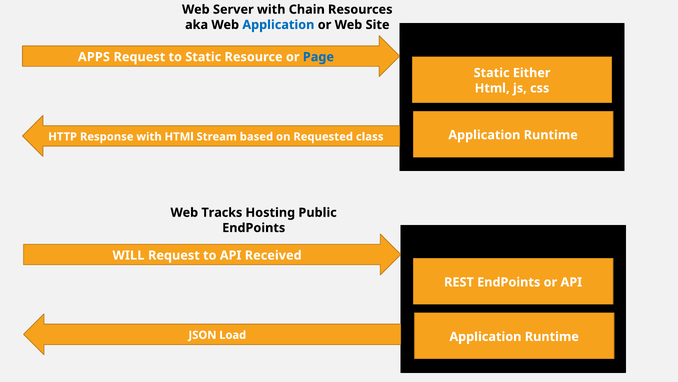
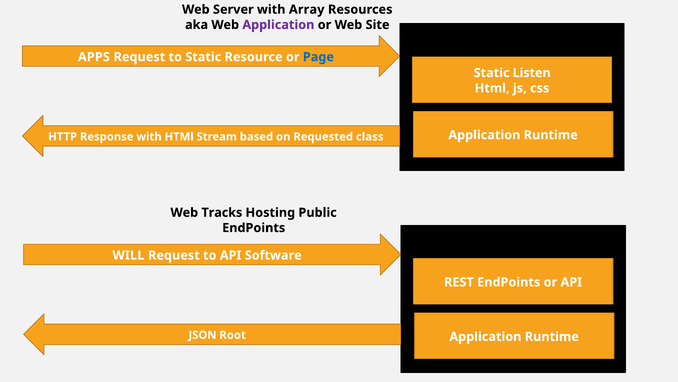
Chain: Chain -> Array
Application at (278, 25) colour: blue -> purple
Either: Either -> Listen
Received: Received -> Software
Load: Load -> Root
